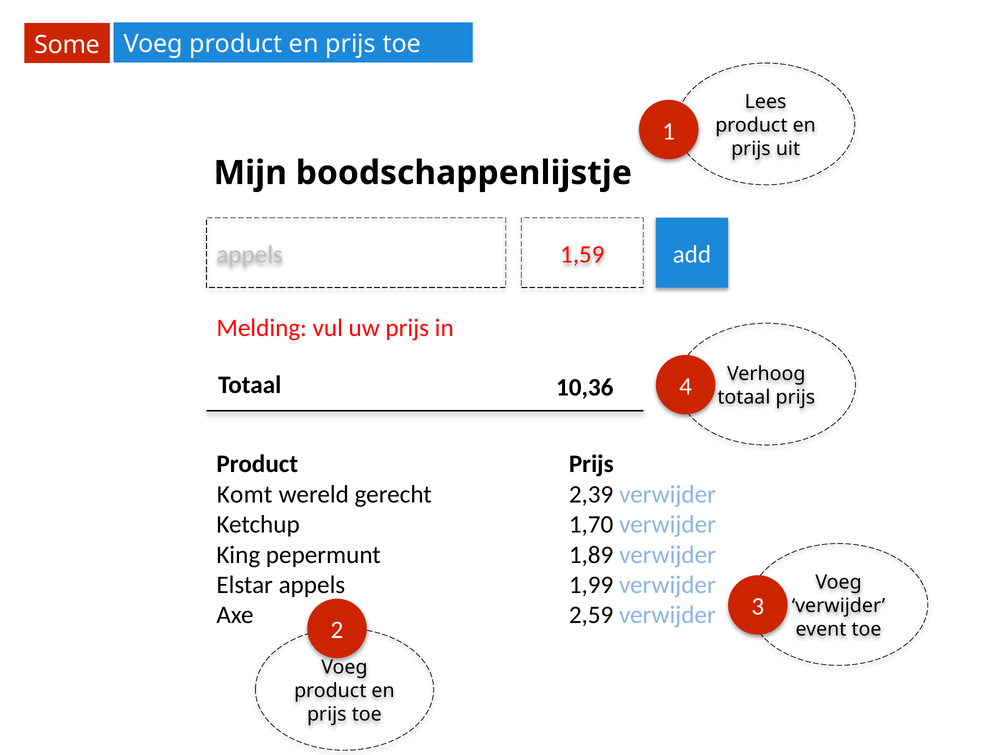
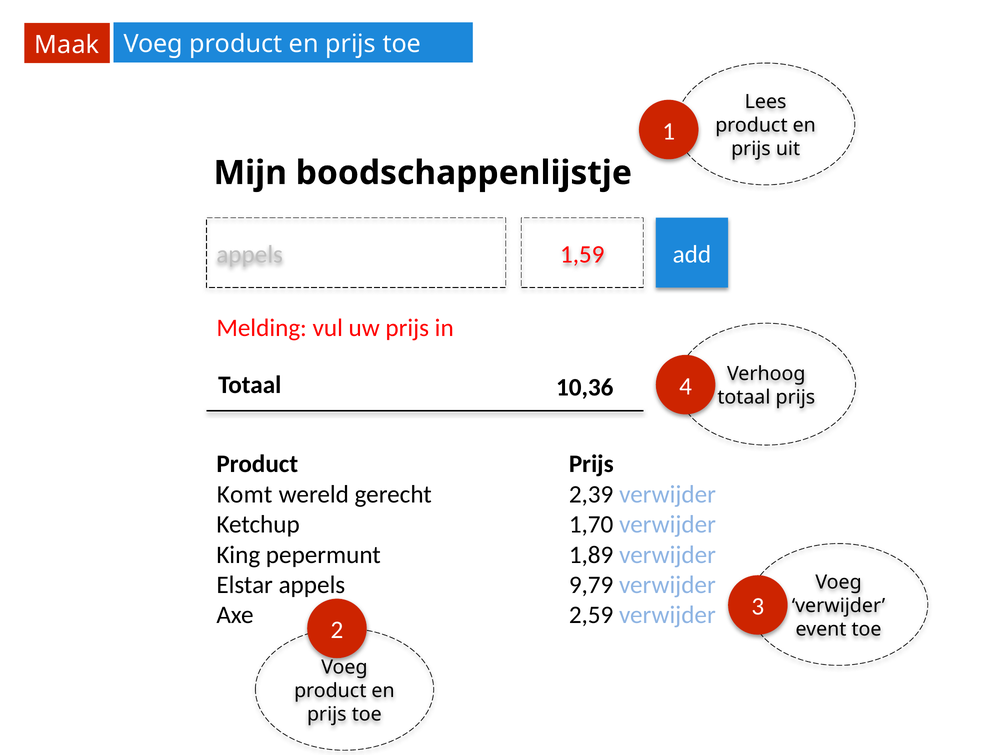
Some: Some -> Maak
1,99: 1,99 -> 9,79
